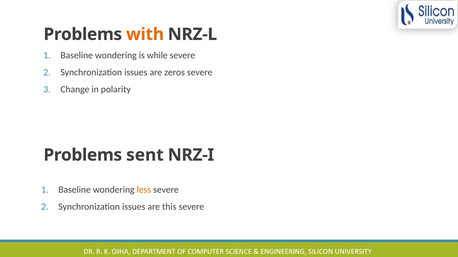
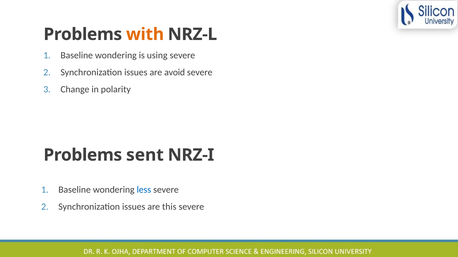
while: while -> using
zeros: zeros -> avoid
less colour: orange -> blue
